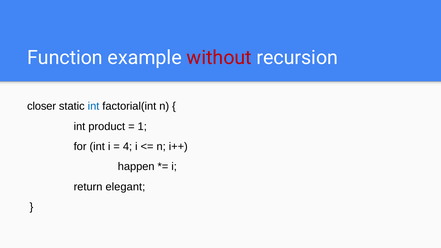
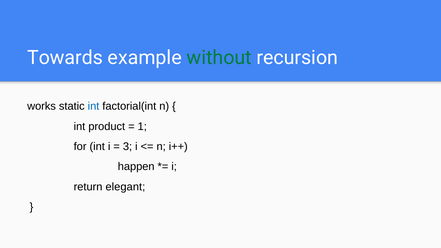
Function: Function -> Towards
without colour: red -> green
closer: closer -> works
4: 4 -> 3
